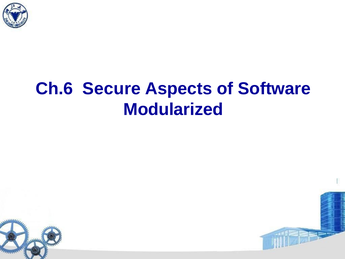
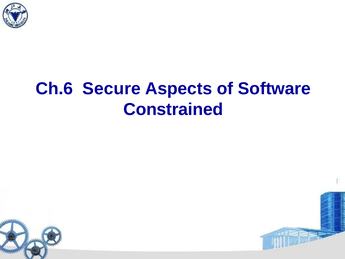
Modularized: Modularized -> Constrained
